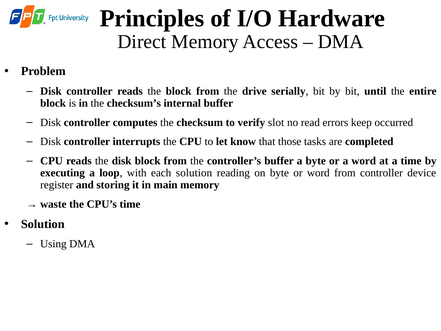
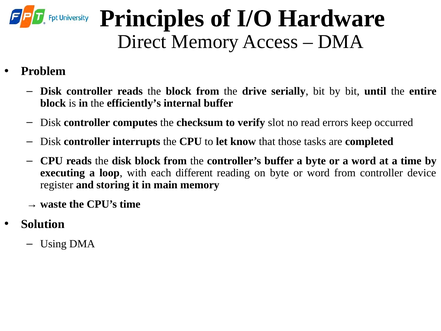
checksum’s: checksum’s -> efficiently’s
each solution: solution -> different
